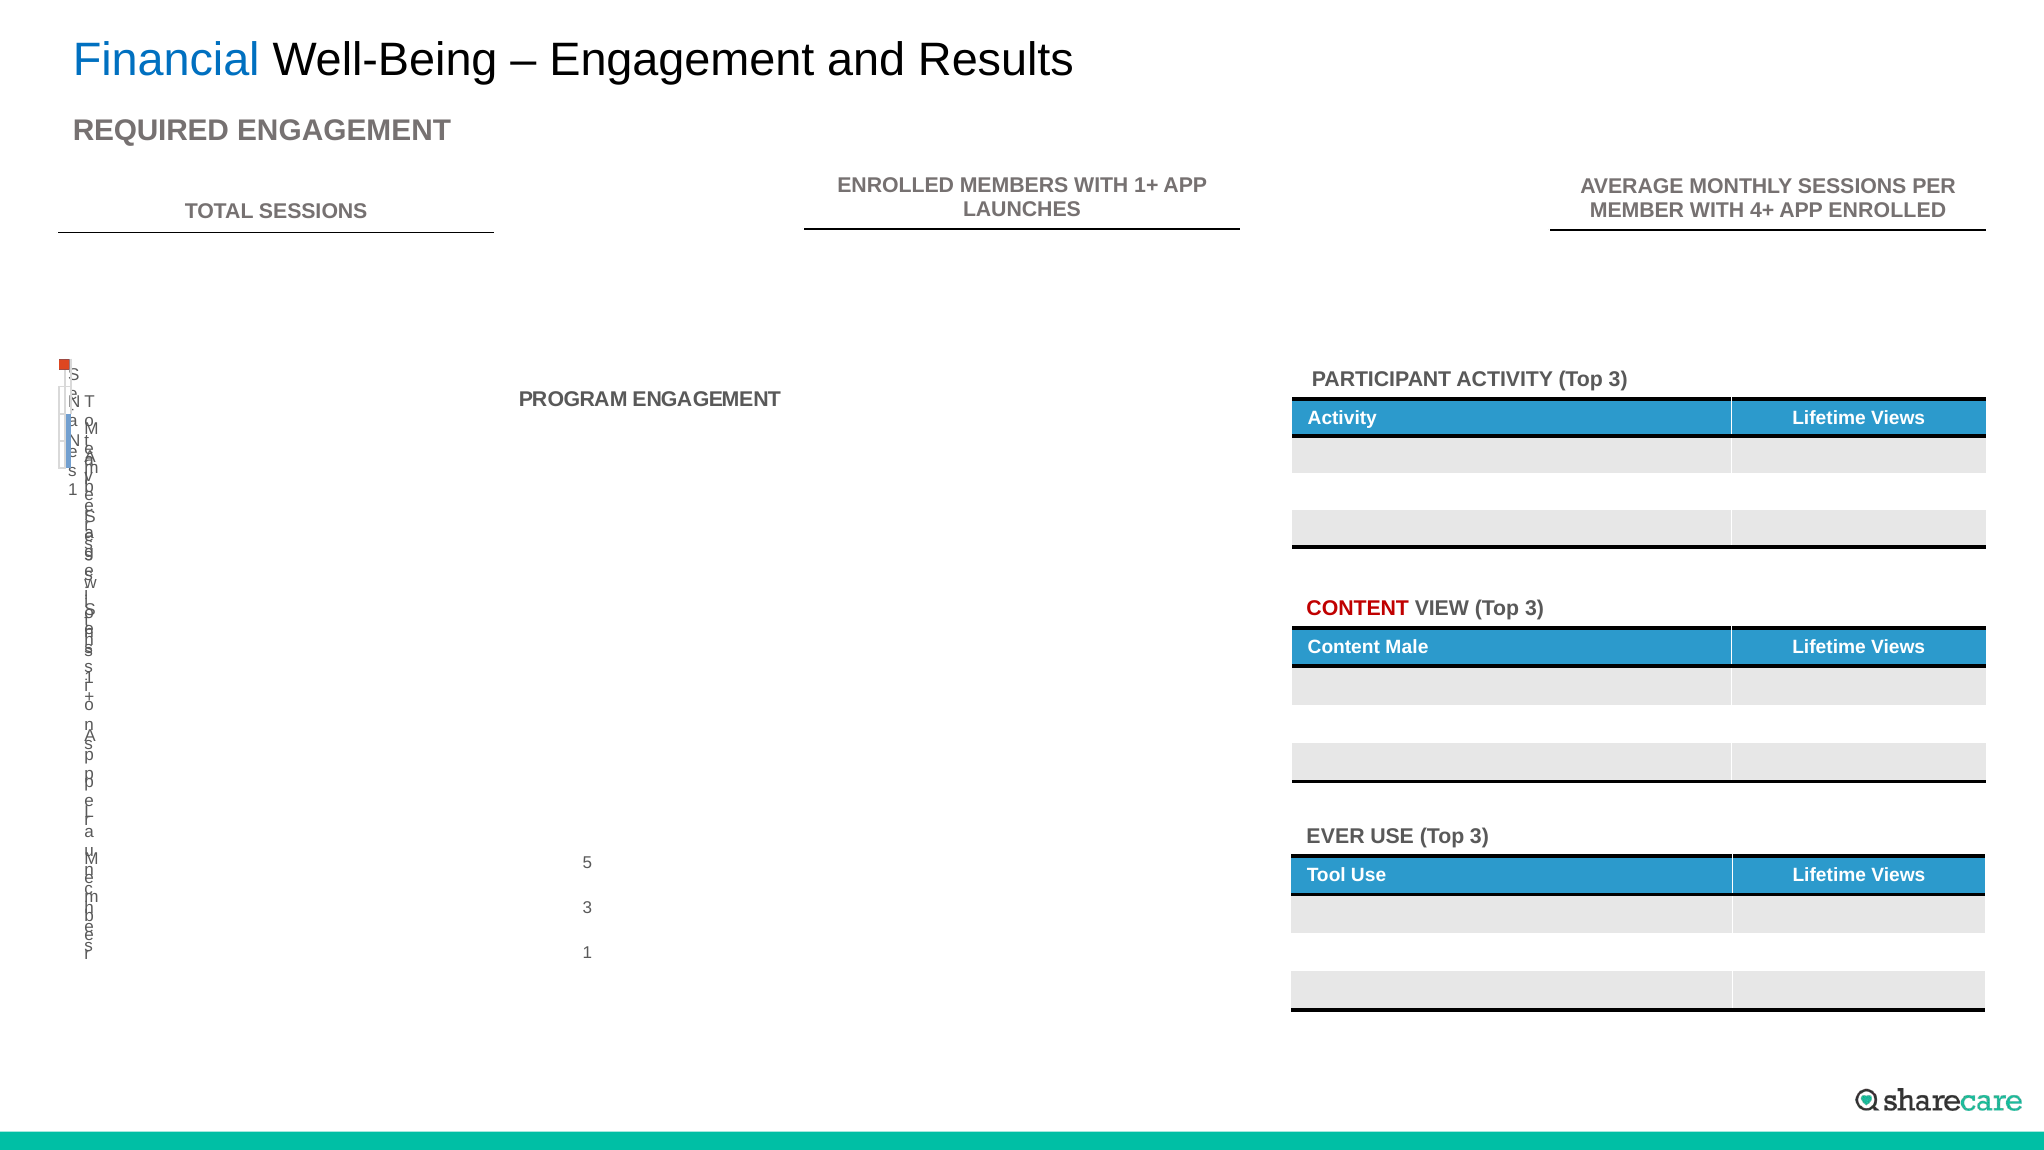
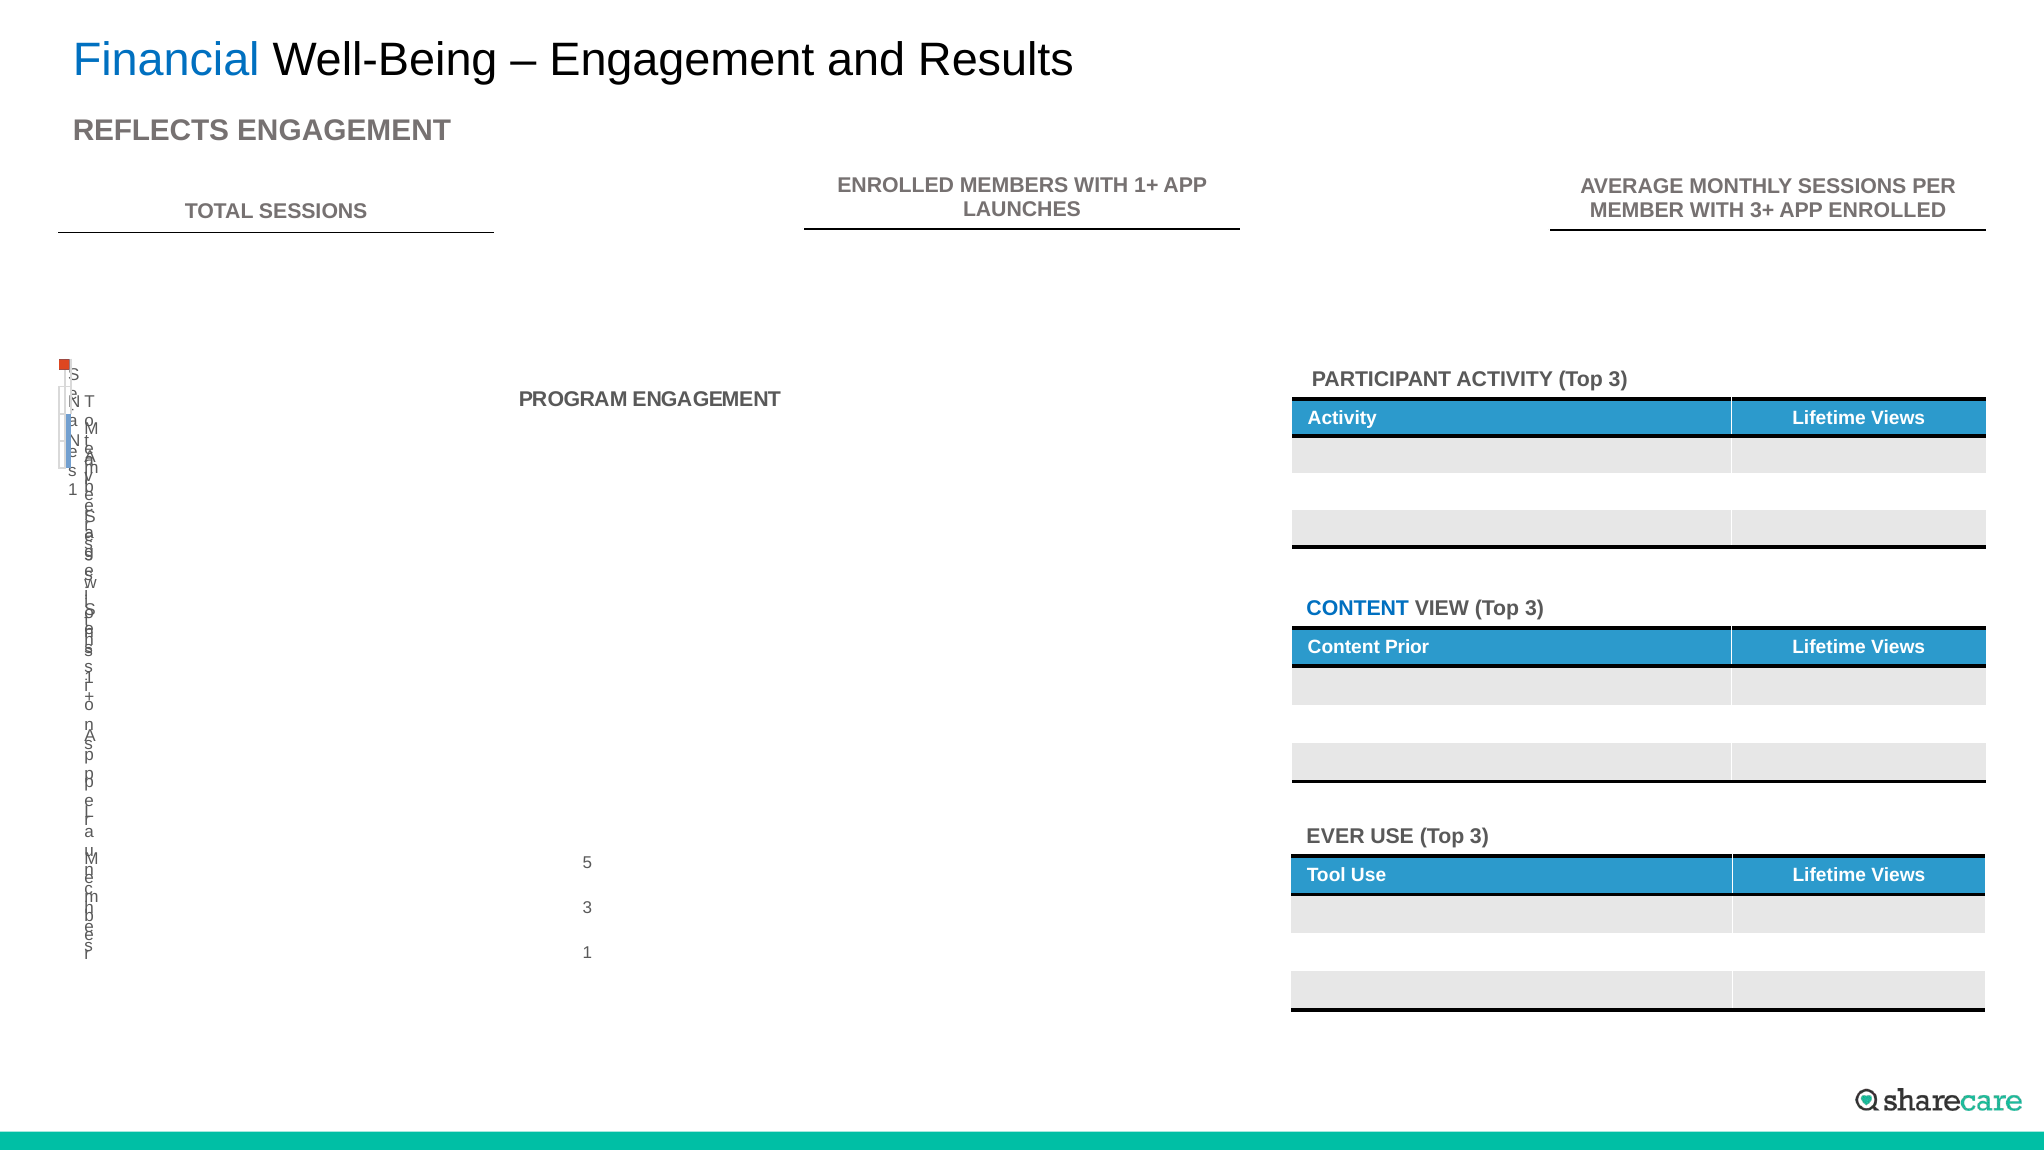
REQUIRED: REQUIRED -> REFLECTS
4+: 4+ -> 3+
CONTENT at (1358, 608) colour: red -> blue
Male: Male -> Prior
